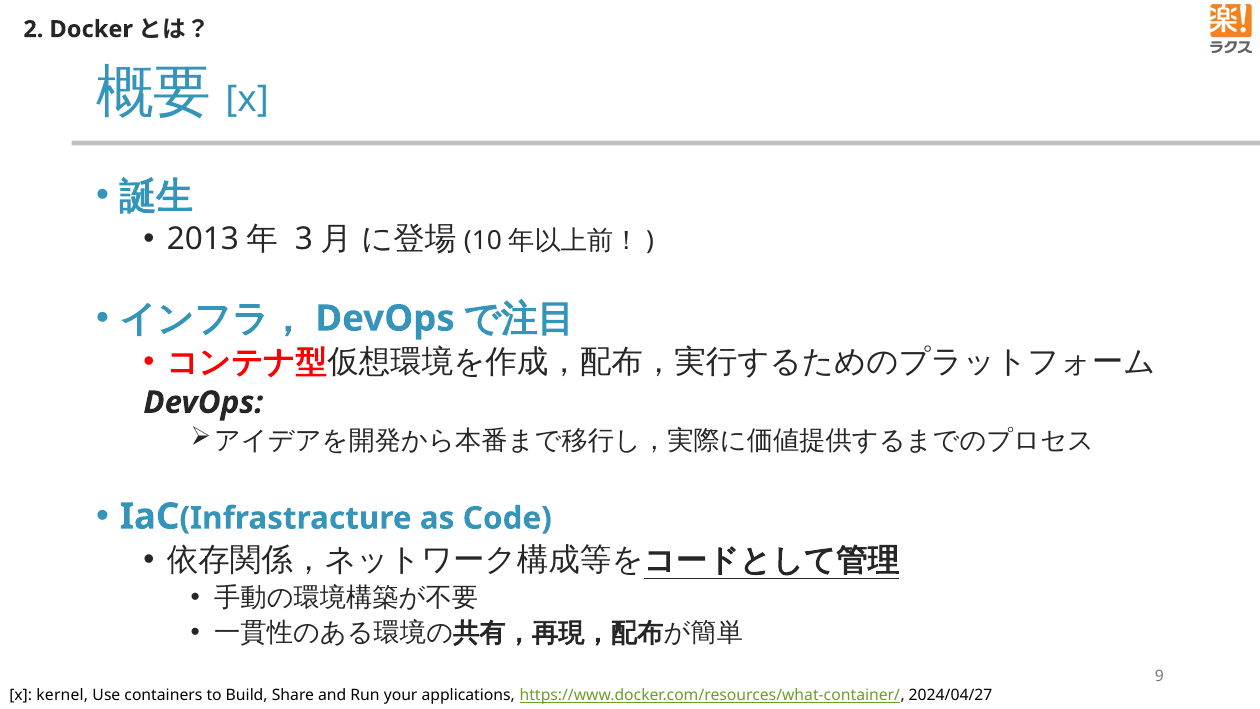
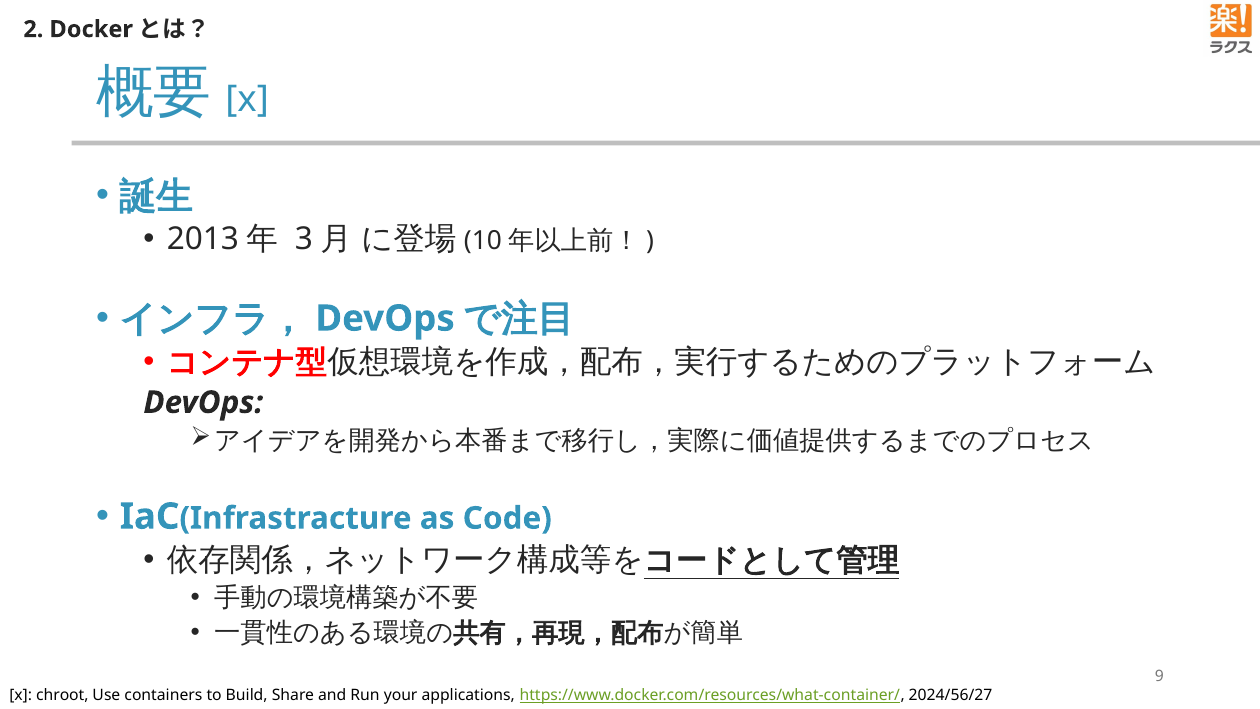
kernel: kernel -> chroot
2024/04/27: 2024/04/27 -> 2024/56/27
